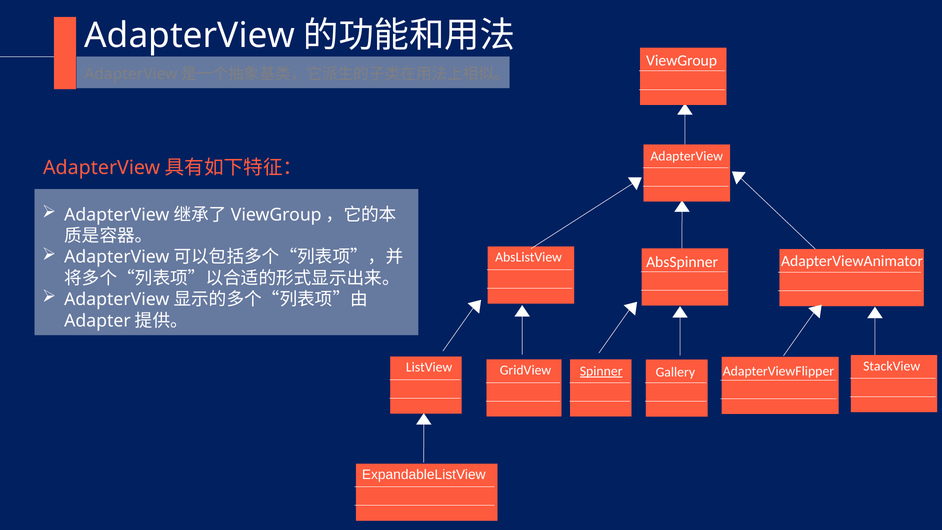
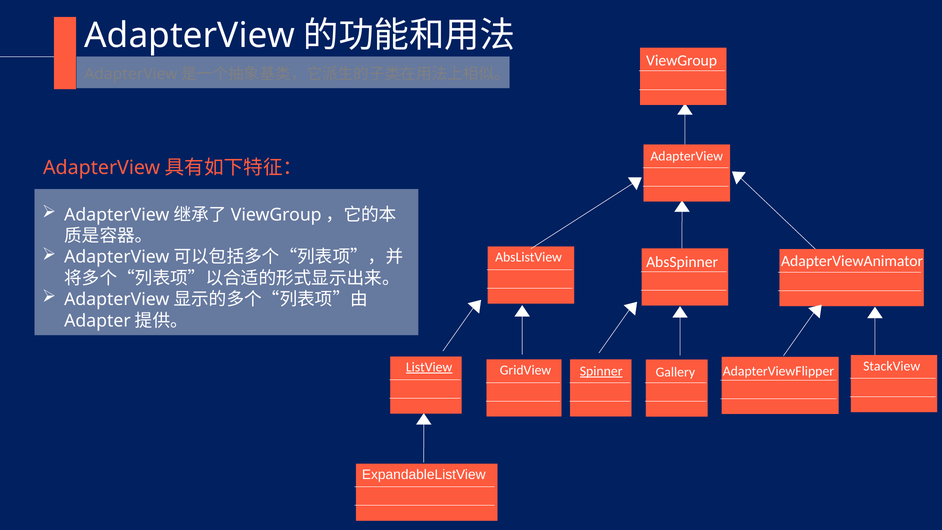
ListView underline: none -> present
